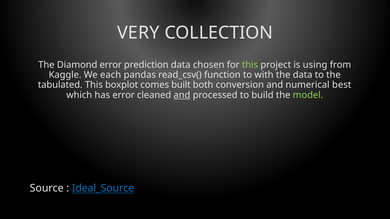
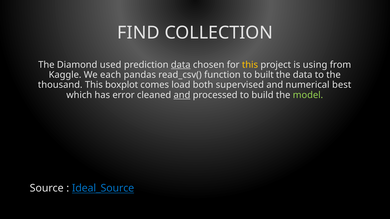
VERY: VERY -> FIND
Diamond error: error -> used
data at (181, 65) underline: none -> present
this at (250, 65) colour: light green -> yellow
with: with -> built
tabulated: tabulated -> thousand
built: built -> load
conversion: conversion -> supervised
